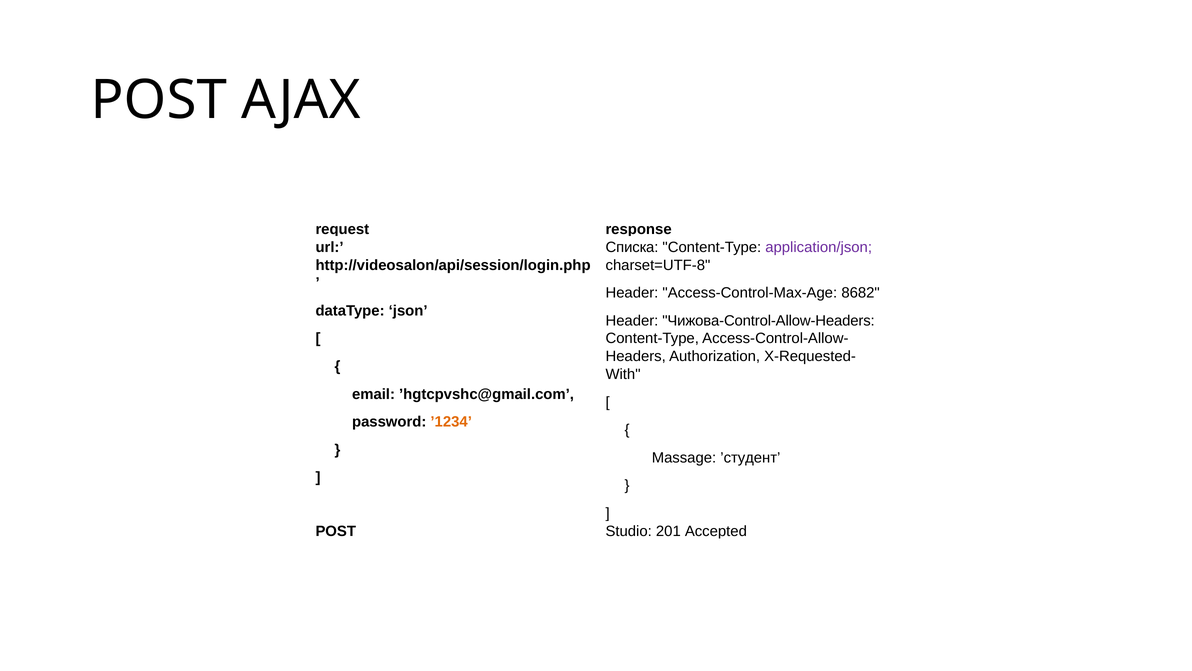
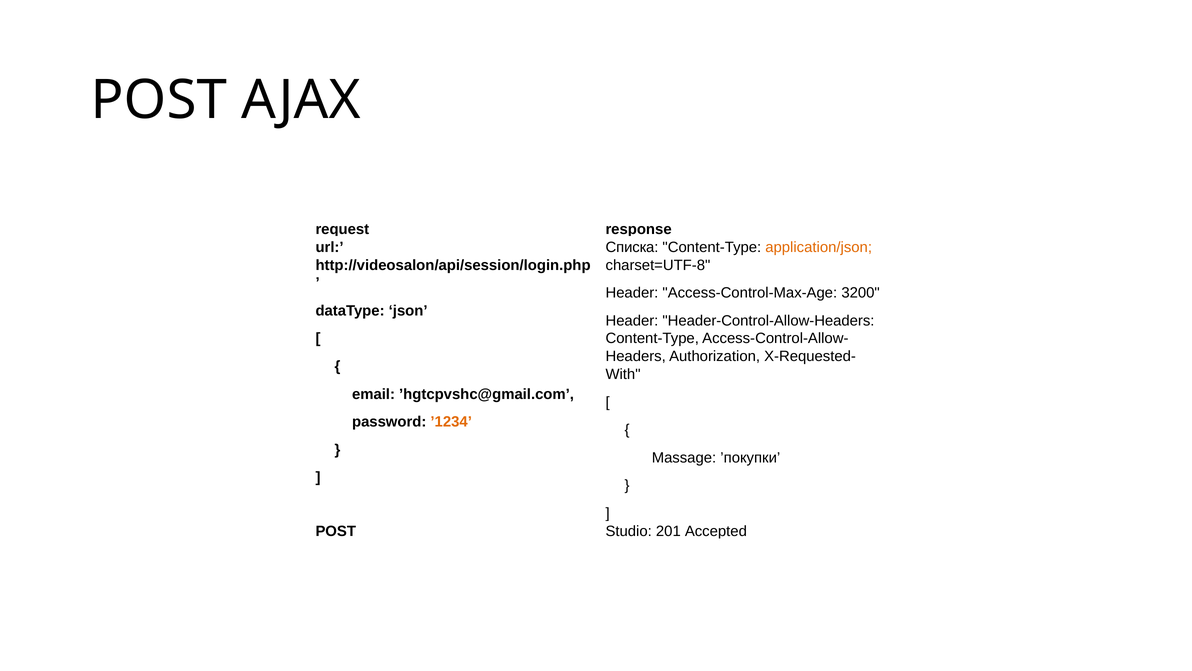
application/json colour: purple -> orange
8682: 8682 -> 3200
Чижова-Control-Allow-Headers: Чижова-Control-Allow-Headers -> Header-Control-Allow-Headers
’студент: ’студент -> ’покупки
